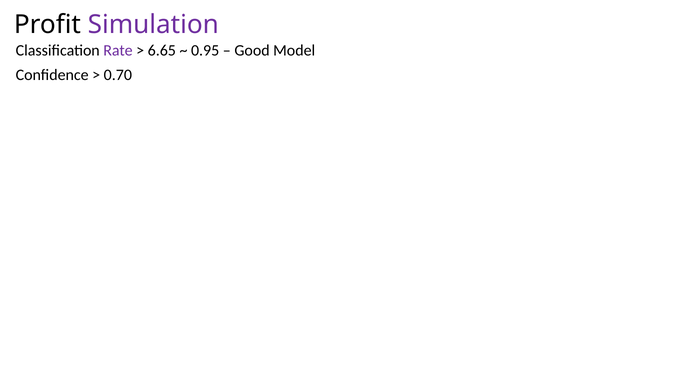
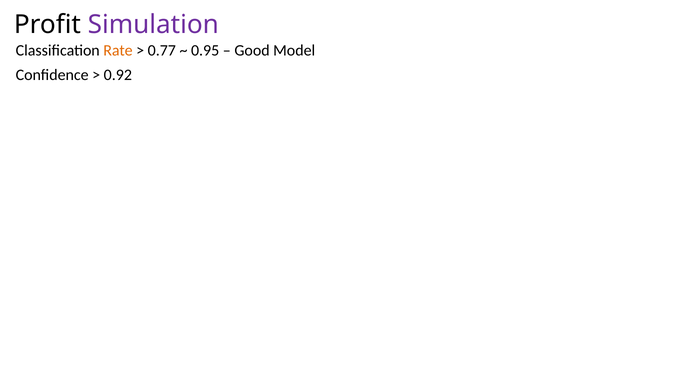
Rate colour: purple -> orange
6.65: 6.65 -> 0.77
0.70: 0.70 -> 0.92
